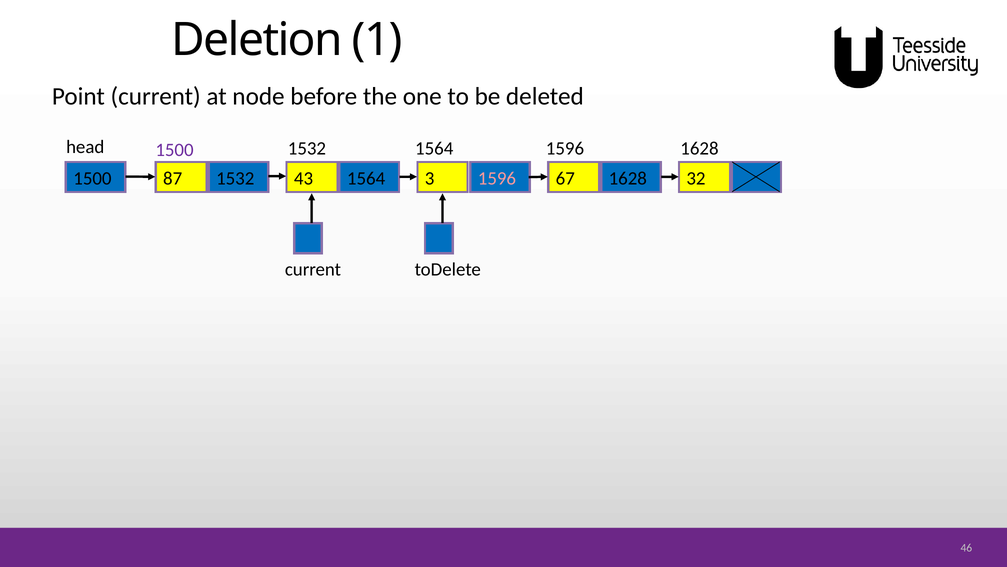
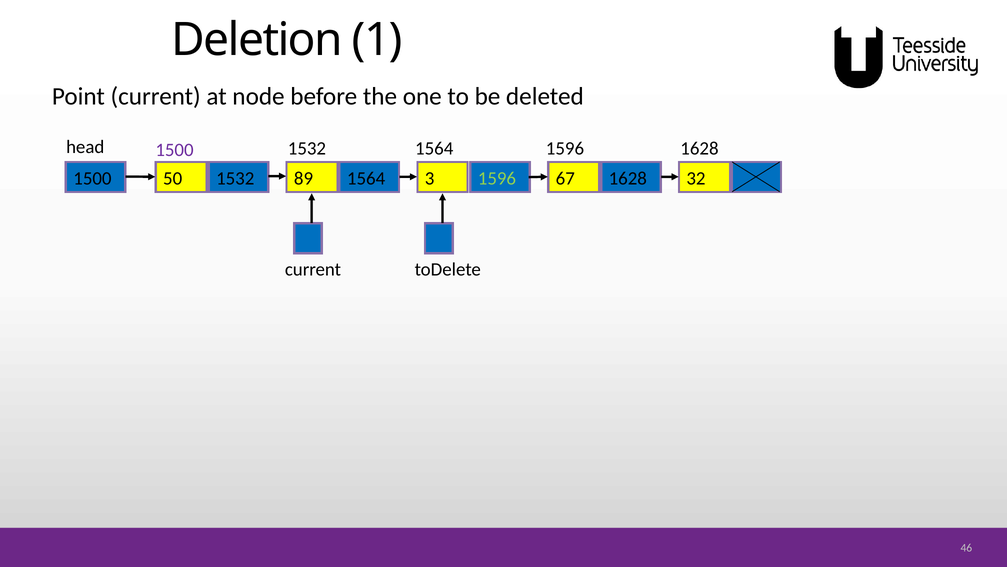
87: 87 -> 50
43: 43 -> 89
1596 at (497, 178) colour: pink -> light green
